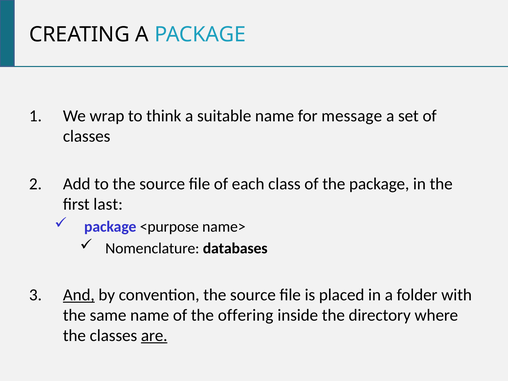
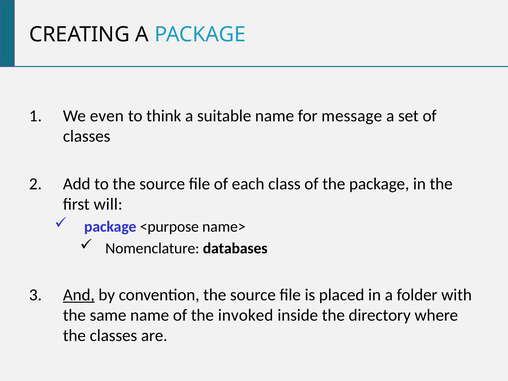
wrap: wrap -> even
last: last -> will
offering: offering -> invoked
are underline: present -> none
